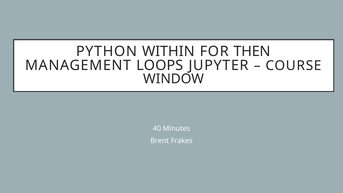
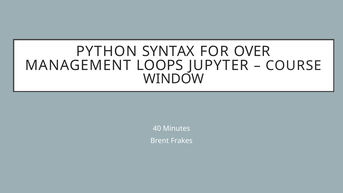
WITHIN: WITHIN -> SYNTAX
THEN: THEN -> OVER
